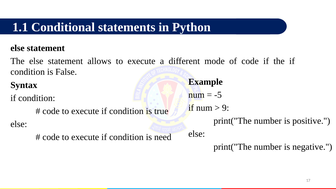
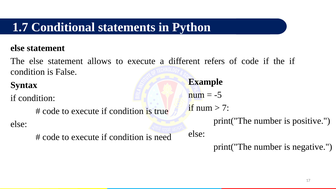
1.1: 1.1 -> 1.7
mode: mode -> refers
9: 9 -> 7
